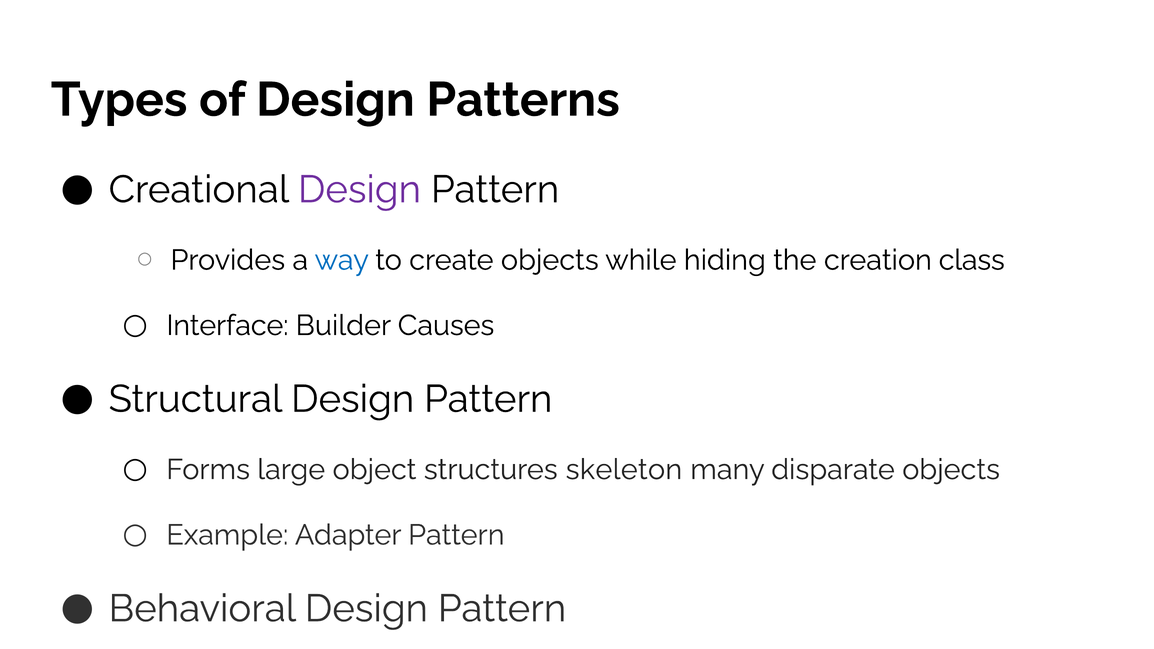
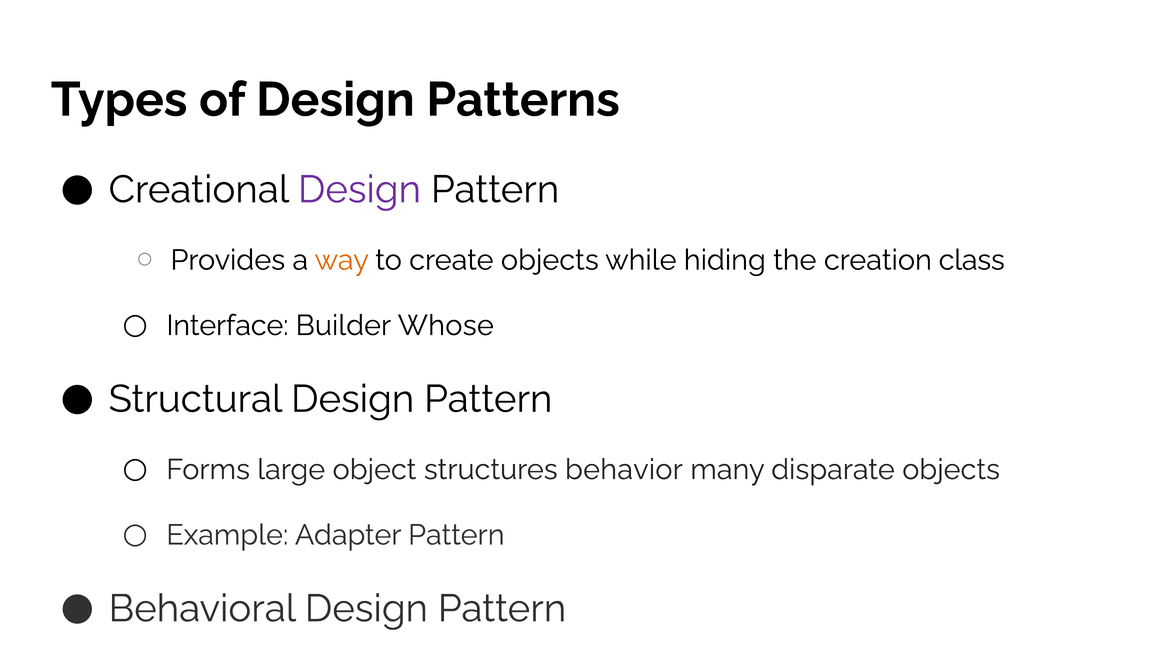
way colour: blue -> orange
Causes: Causes -> Whose
skeleton: skeleton -> behavior
